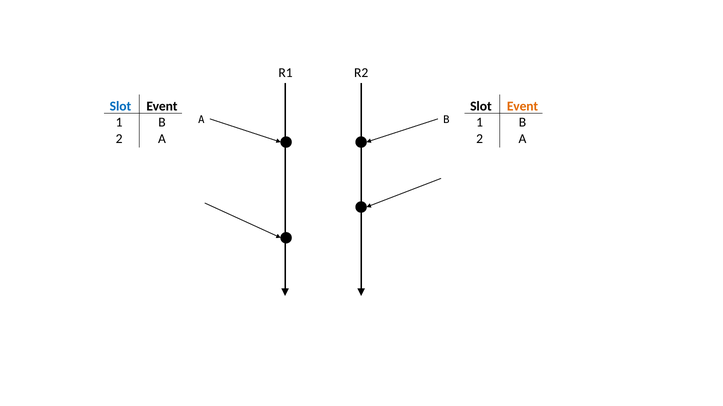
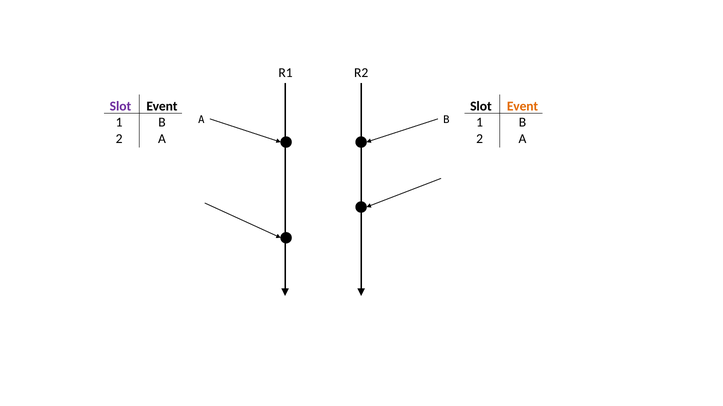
Slot at (120, 106) colour: blue -> purple
